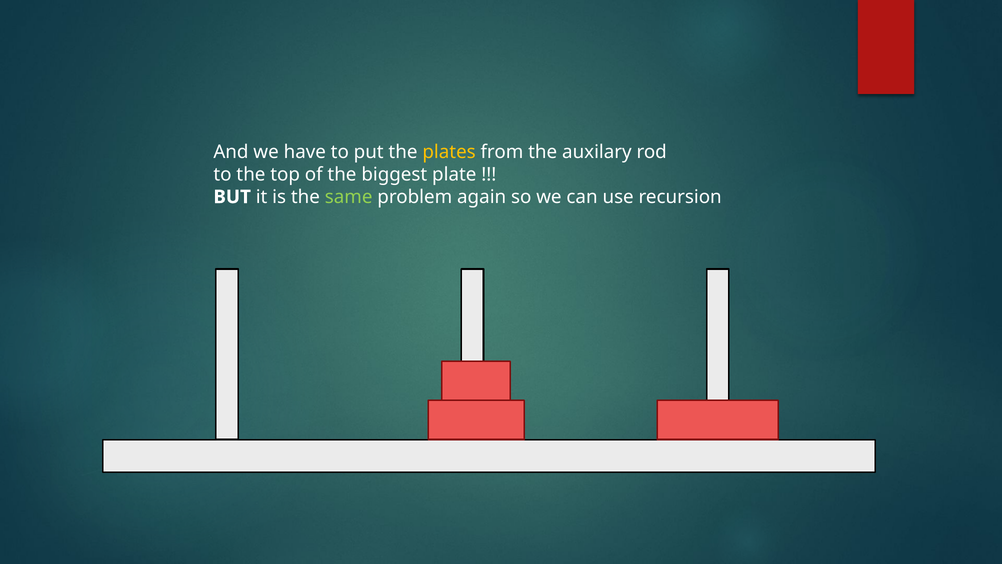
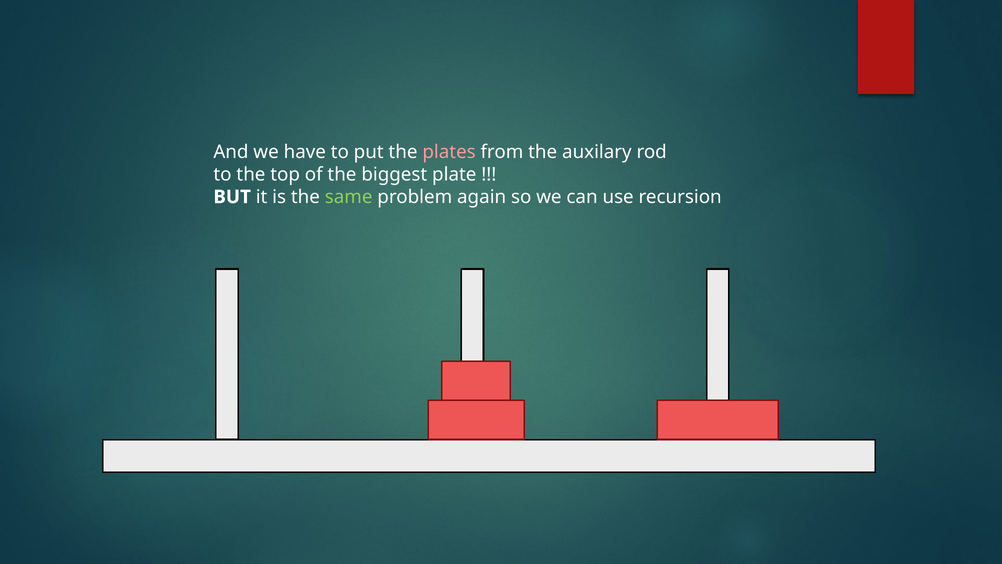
plates colour: yellow -> pink
